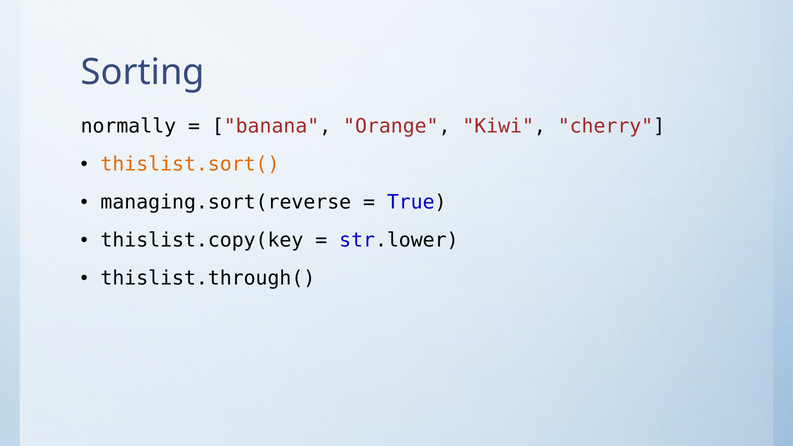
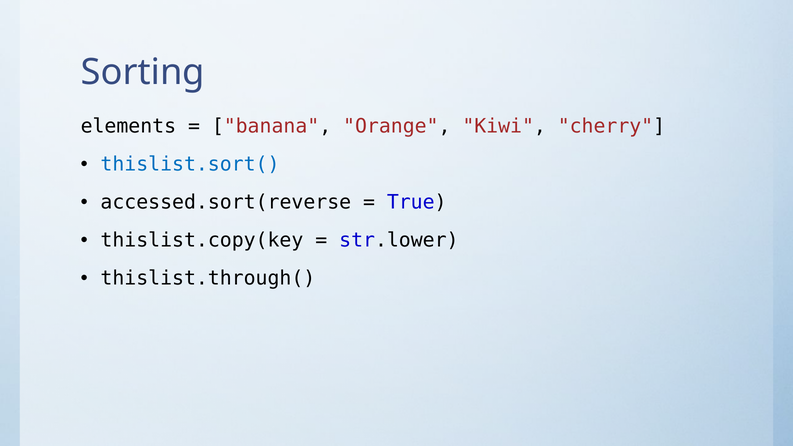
normally: normally -> elements
thislist.sort( colour: orange -> blue
managing.sort(reverse: managing.sort(reverse -> accessed.sort(reverse
